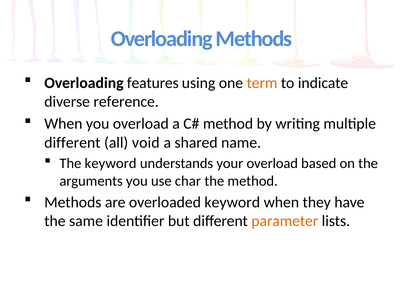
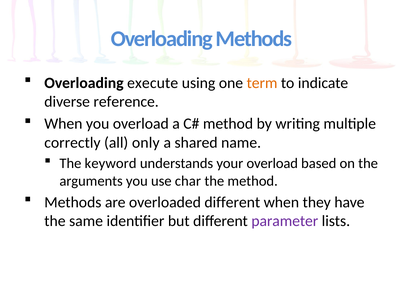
features: features -> execute
different at (72, 143): different -> correctly
void: void -> only
overloaded keyword: keyword -> different
parameter colour: orange -> purple
